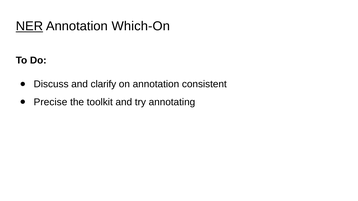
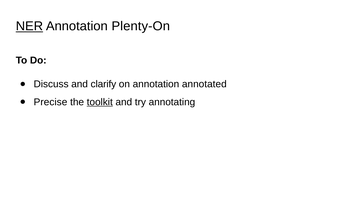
Which-On: Which-On -> Plenty-On
consistent: consistent -> annotated
toolkit underline: none -> present
